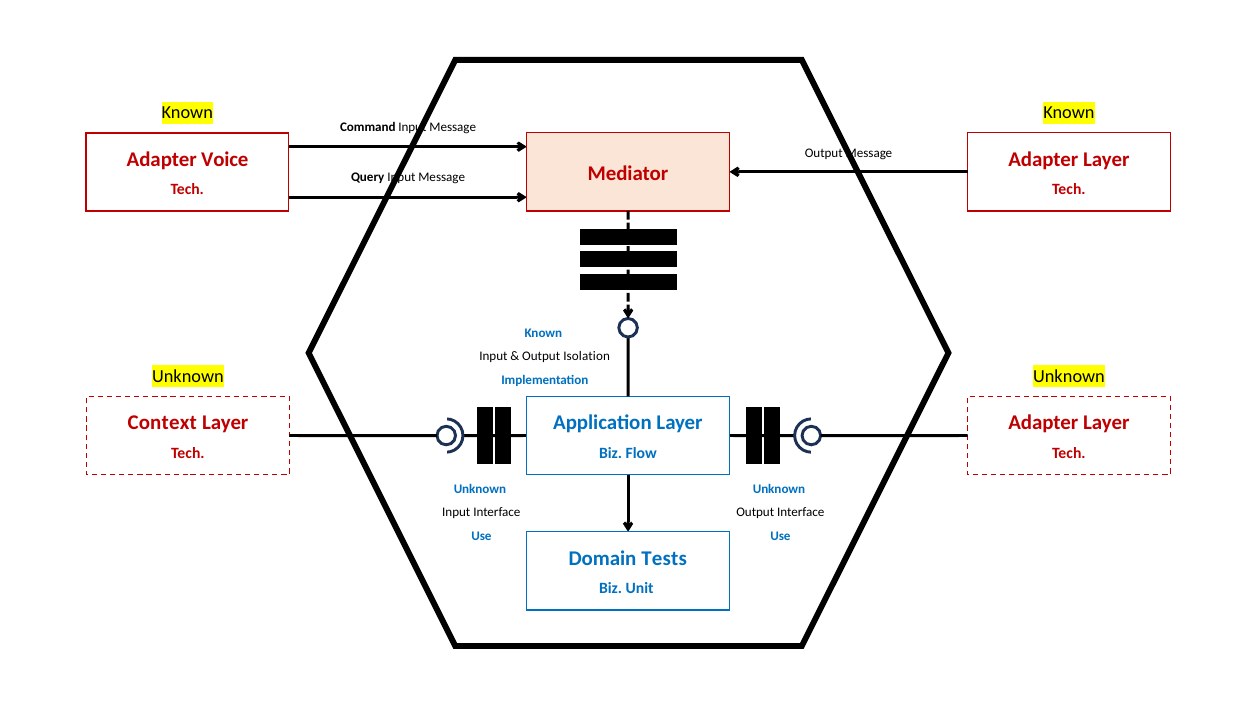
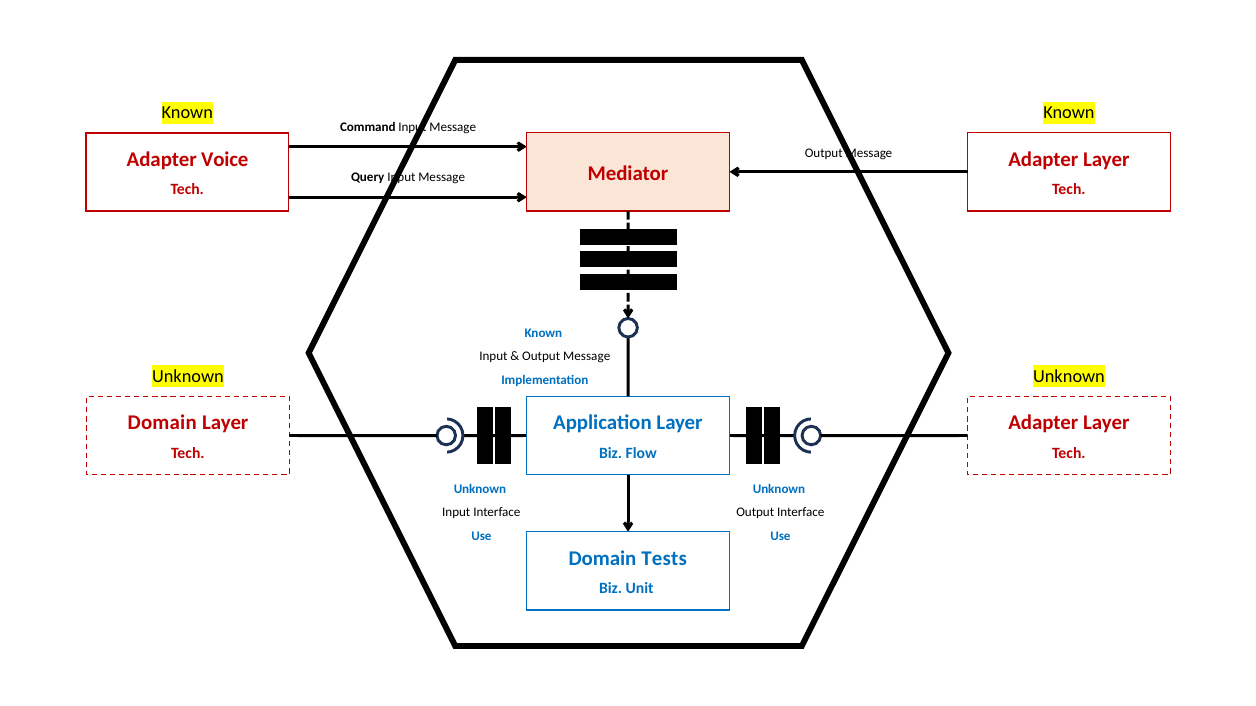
Isolation at (587, 357): Isolation -> Message
Context at (162, 423): Context -> Domain
